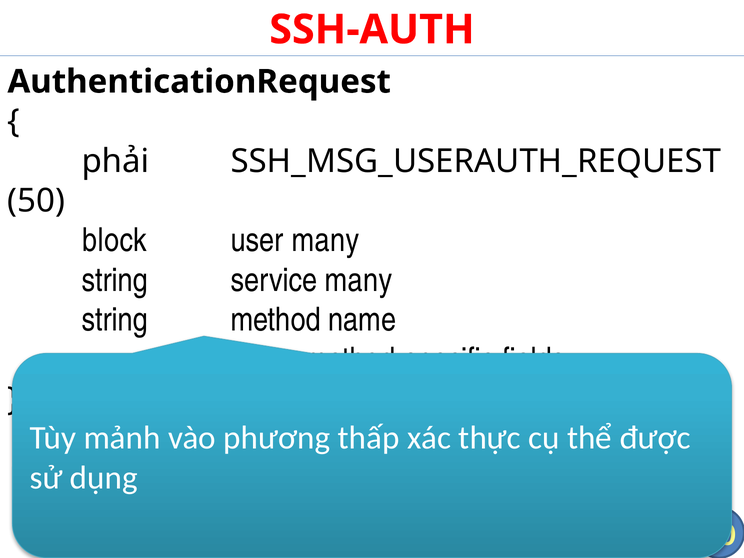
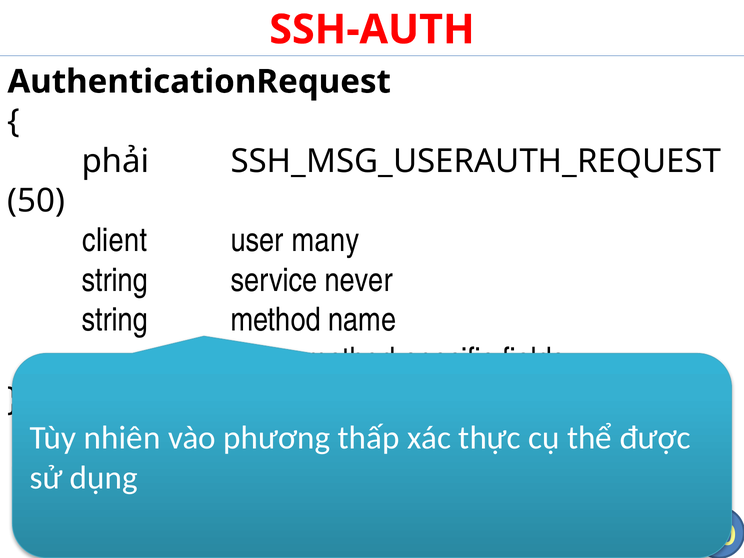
block: block -> client
service many: many -> never
mảnh: mảnh -> nhiên
